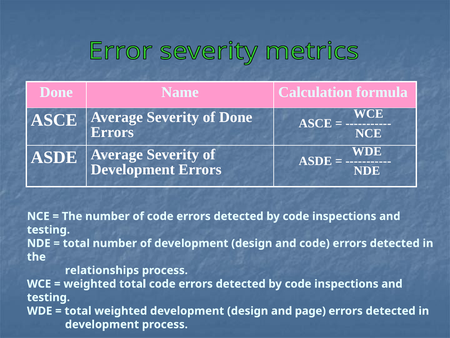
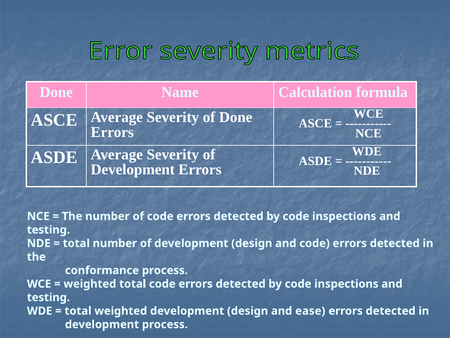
relationships: relationships -> conformance
page: page -> ease
